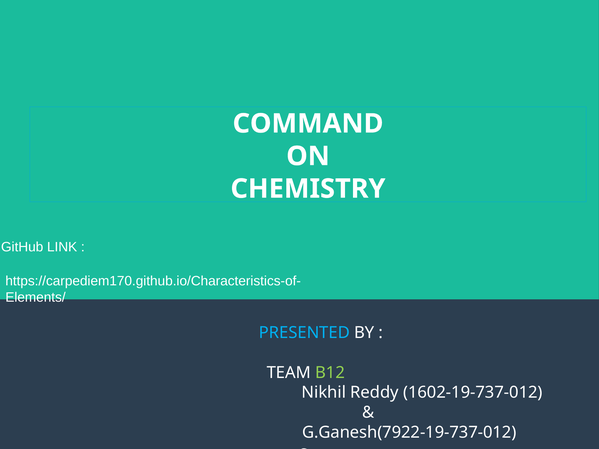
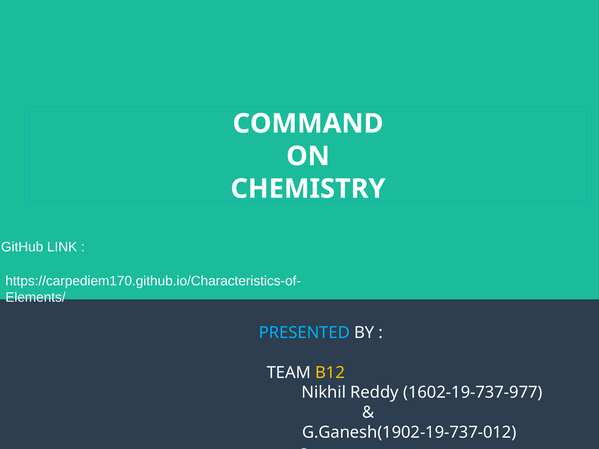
B12 colour: light green -> yellow
1602-19-737-012: 1602-19-737-012 -> 1602-19-737-977
G.Ganesh(7922-19-737-012: G.Ganesh(7922-19-737-012 -> G.Ganesh(1902-19-737-012
